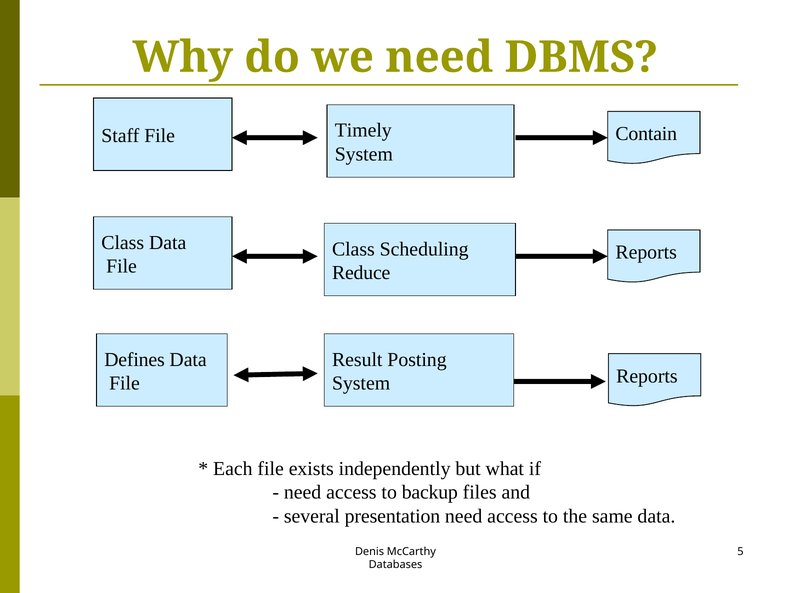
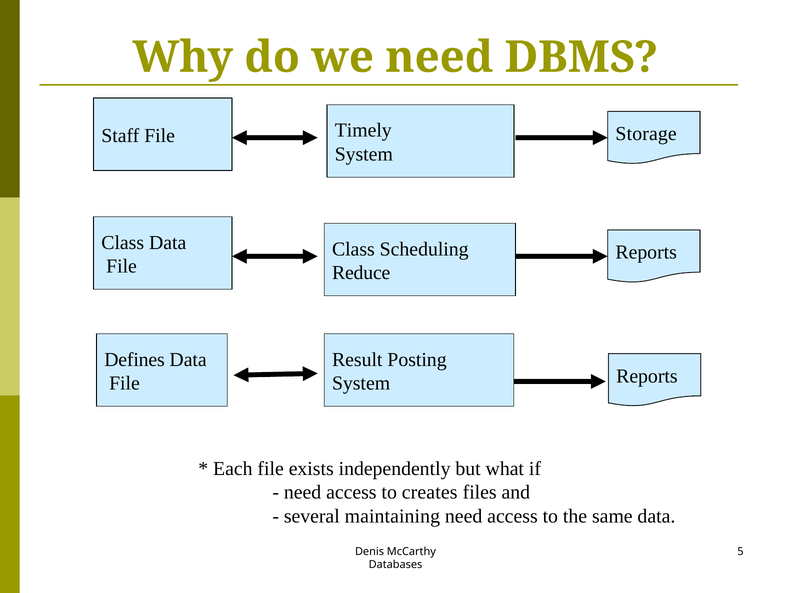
Contain: Contain -> Storage
backup: backup -> creates
presentation: presentation -> maintaining
